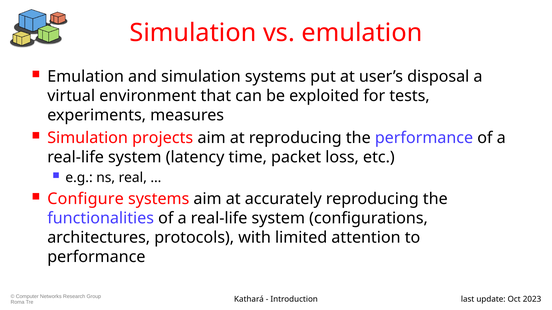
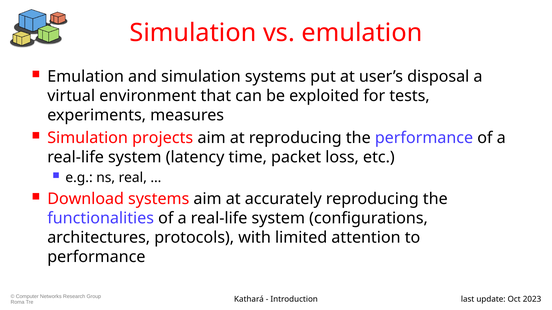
Configure: Configure -> Download
